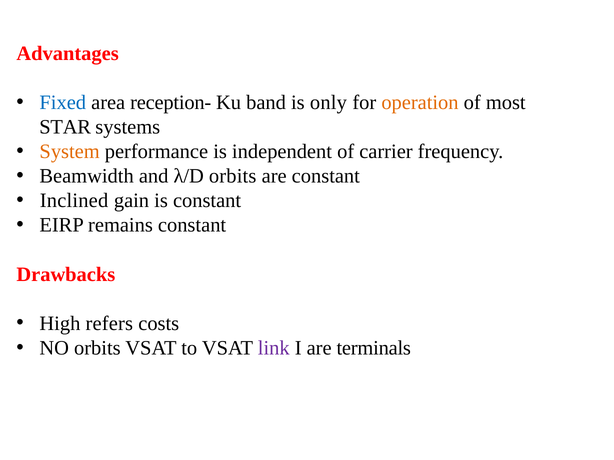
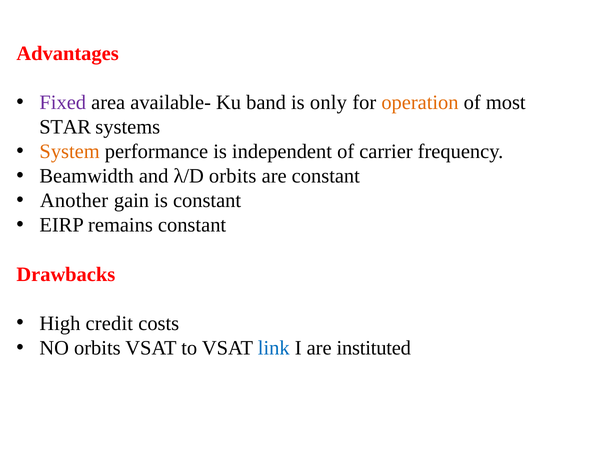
Fixed colour: blue -> purple
reception-: reception- -> available-
Inclined: Inclined -> Another
refers: refers -> credit
link colour: purple -> blue
terminals: terminals -> instituted
